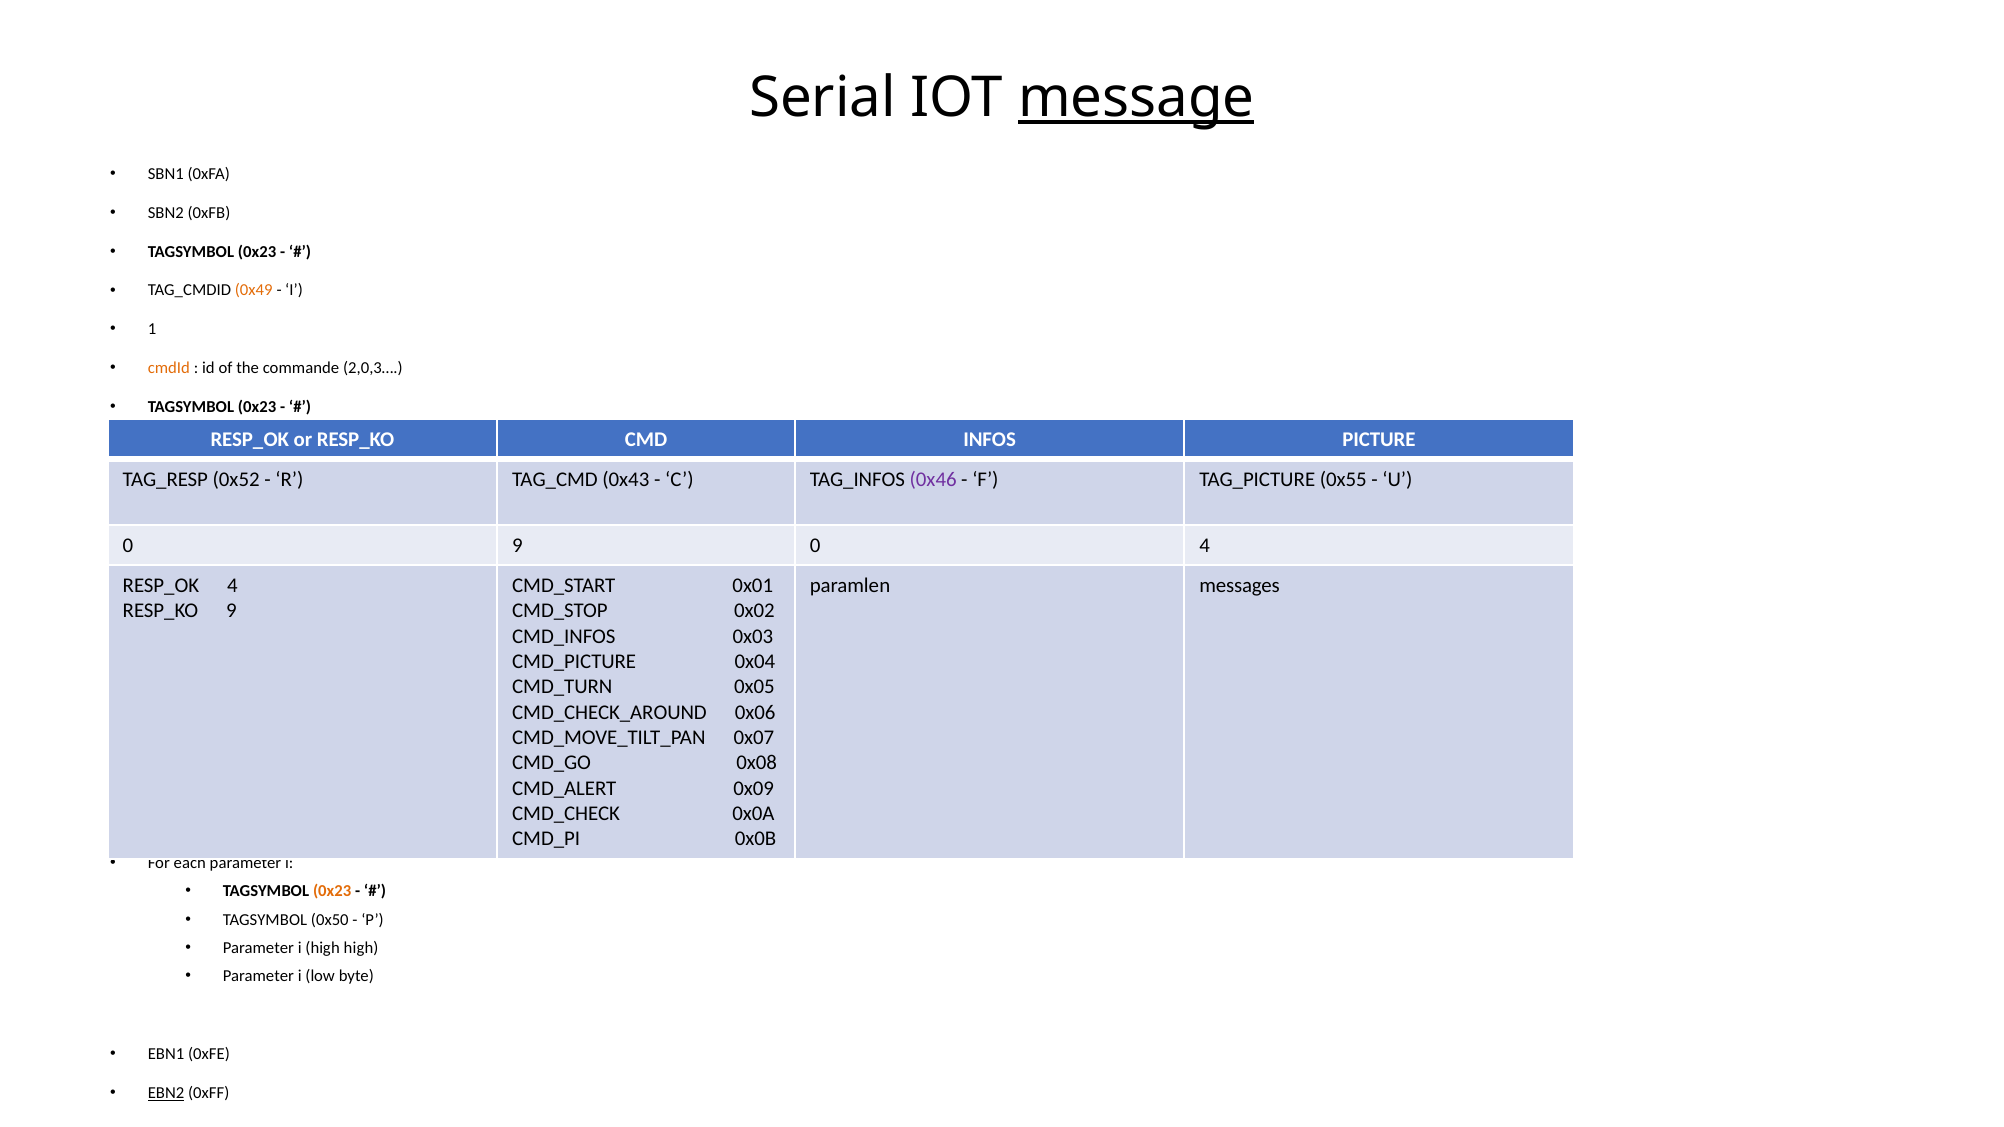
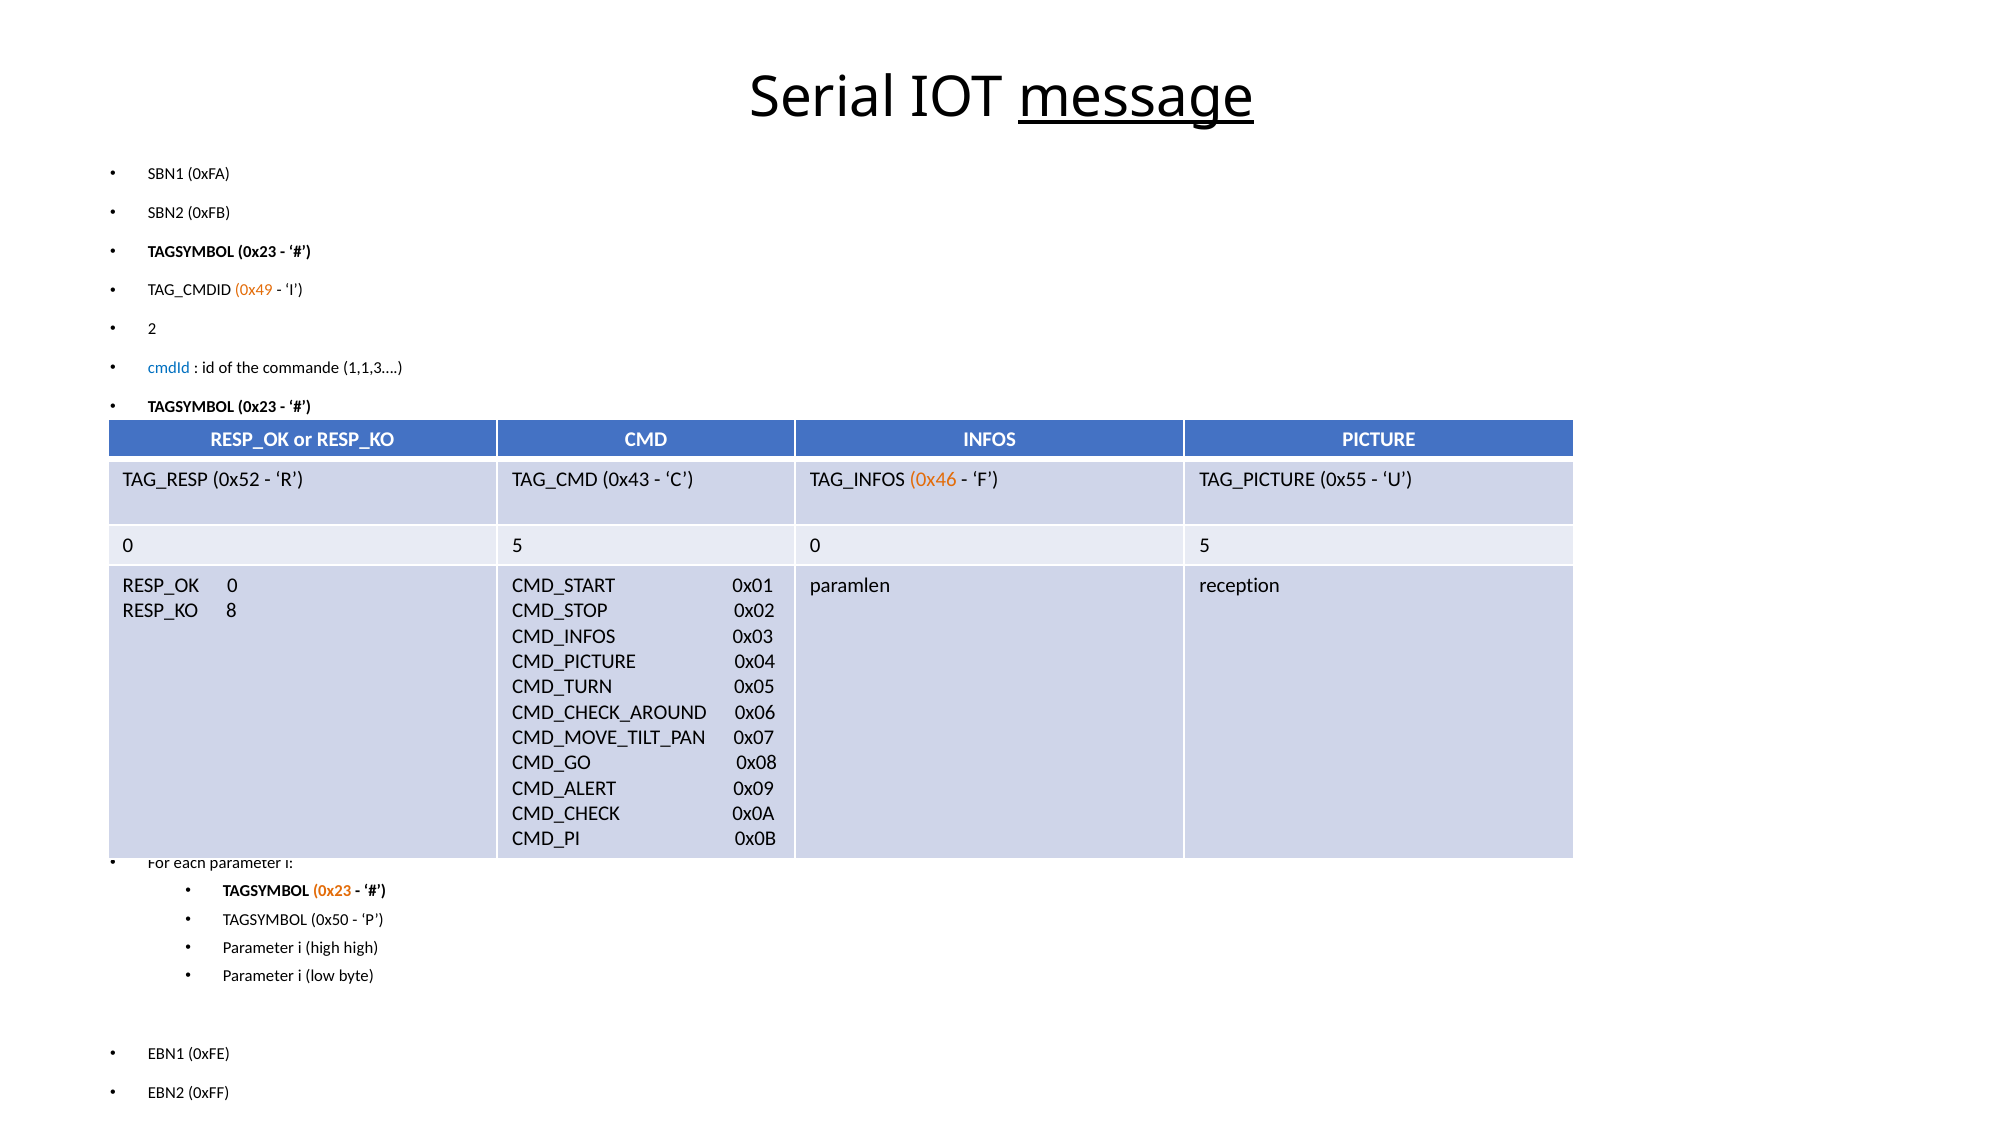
1: 1 -> 2
cmdId colour: orange -> blue
2,0,3…: 2,0,3… -> 1,1,3…
0x46 colour: purple -> orange
9 at (517, 545): 9 -> 5
4 at (1205, 545): 4 -> 5
4 at (232, 586): 4 -> 0
messages: messages -> reception
9 at (231, 611): 9 -> 8
EBN2 underline: present -> none
